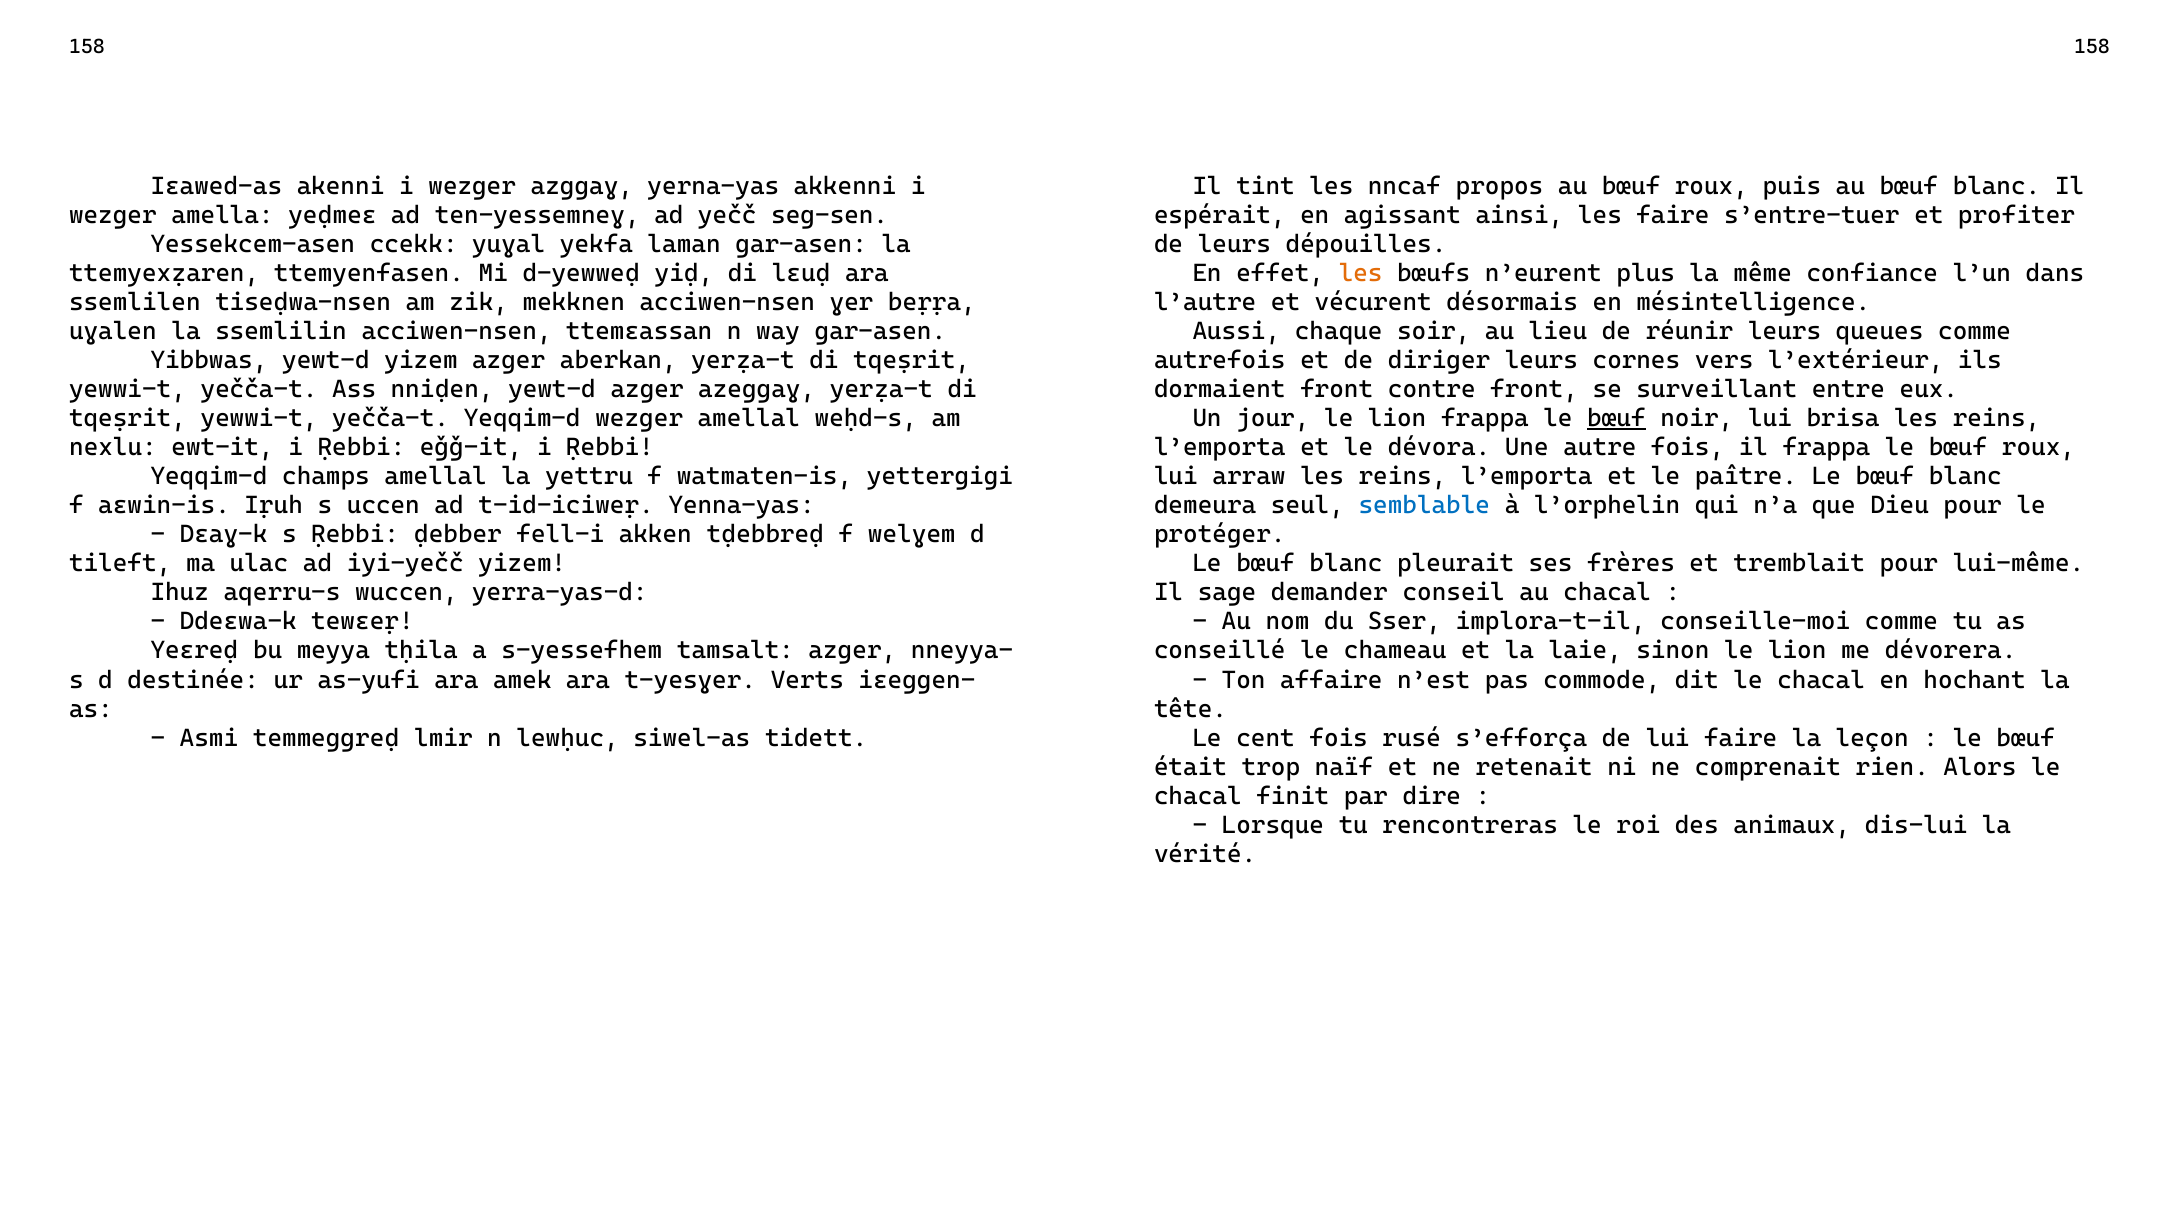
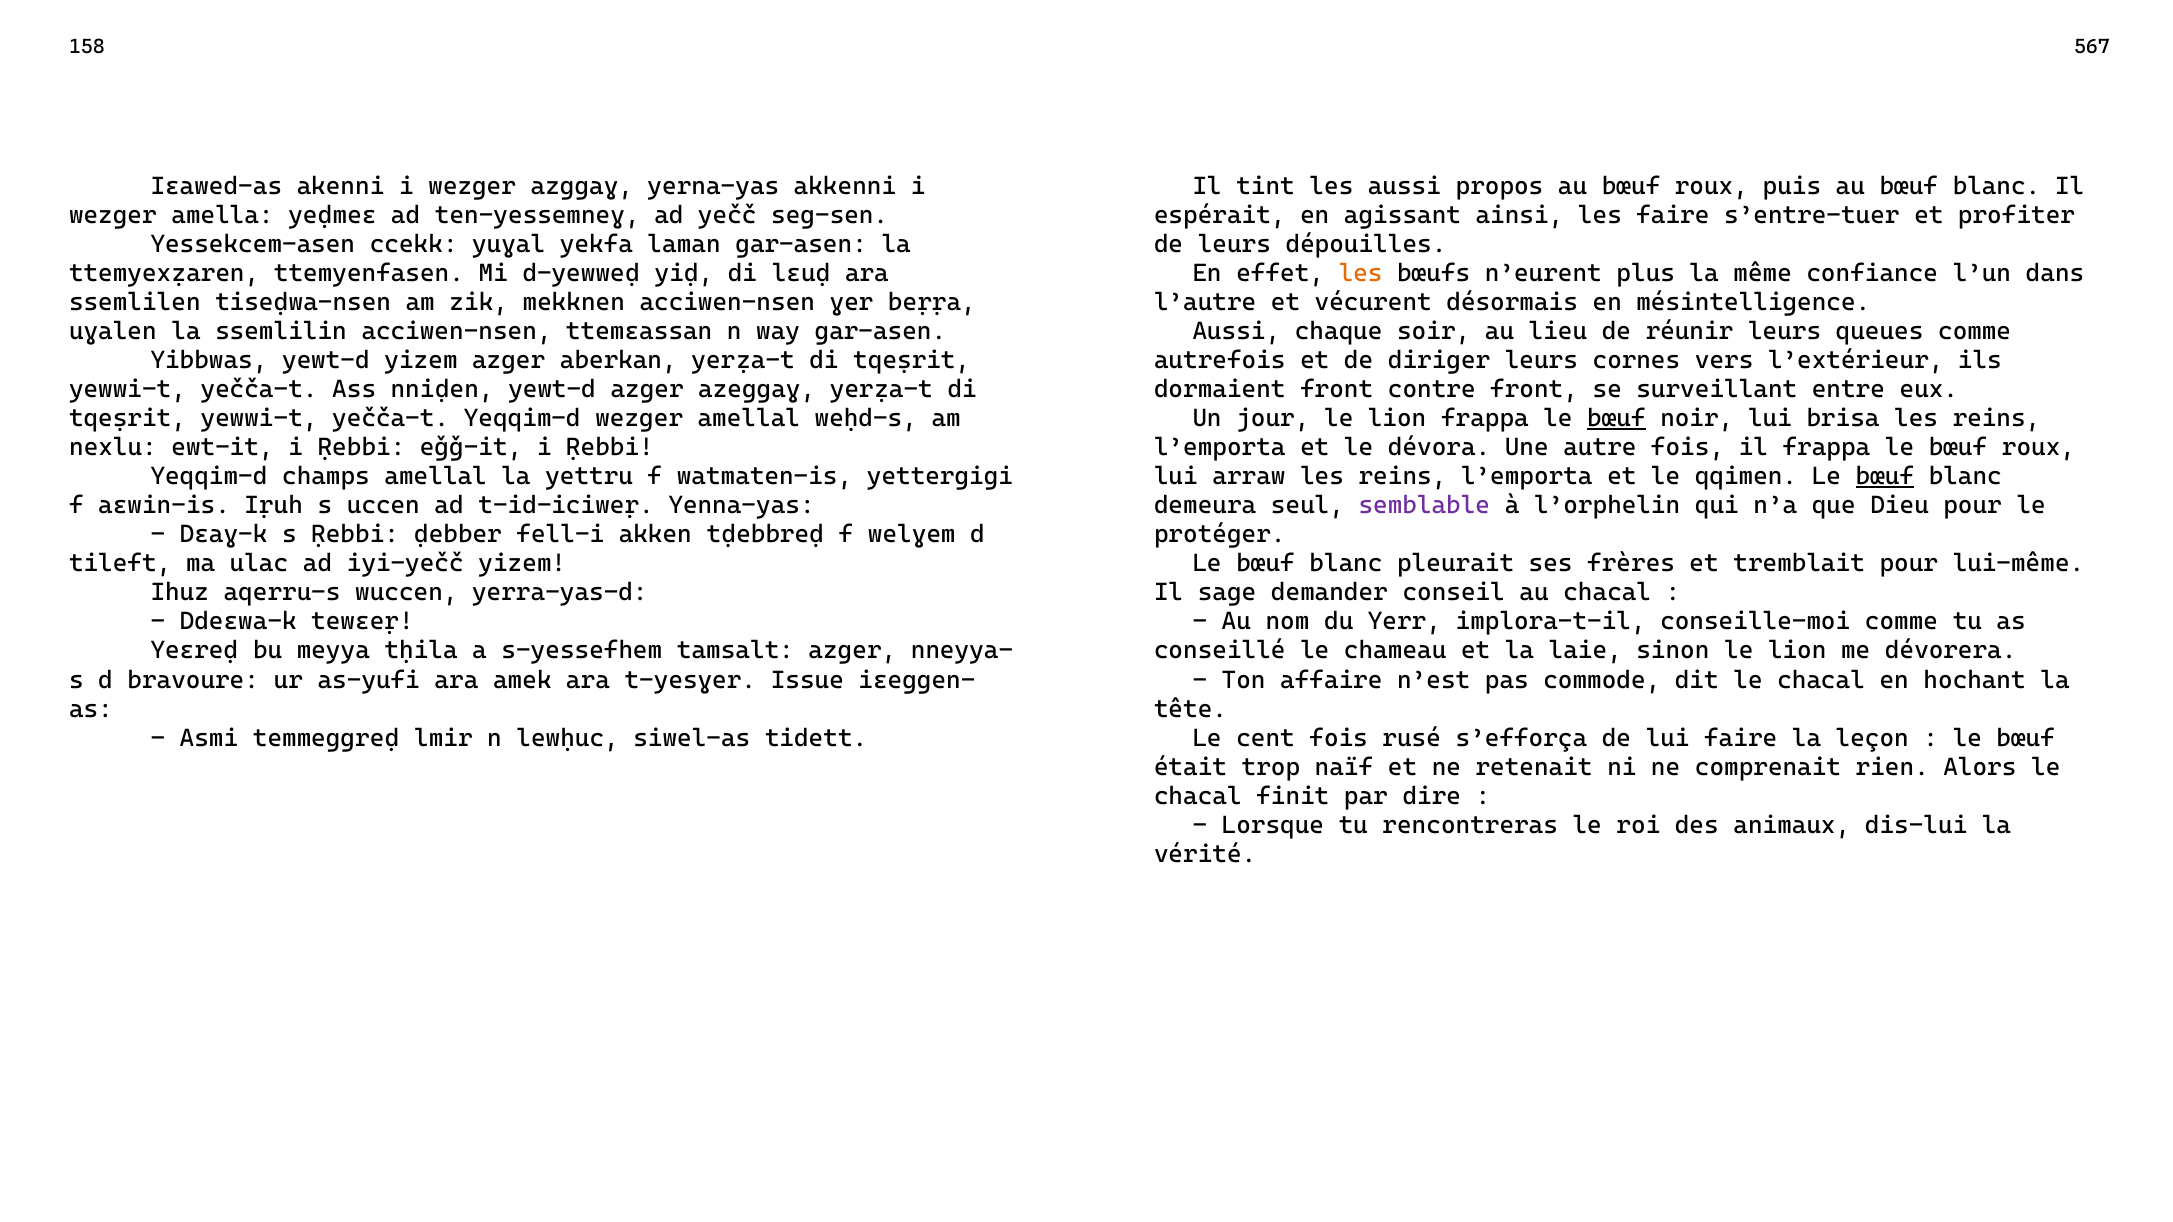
158 158: 158 -> 567
les nncaf: nncaf -> aussi
paître: paître -> qqimen
bœuf at (1885, 477) underline: none -> present
semblable colour: blue -> purple
Sser: Sser -> Yerr
destinée: destinée -> bravoure
Verts: Verts -> Issue
